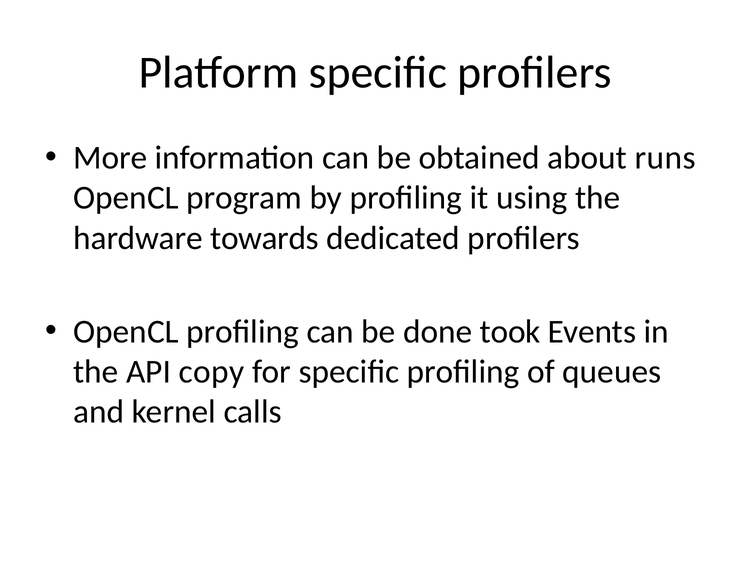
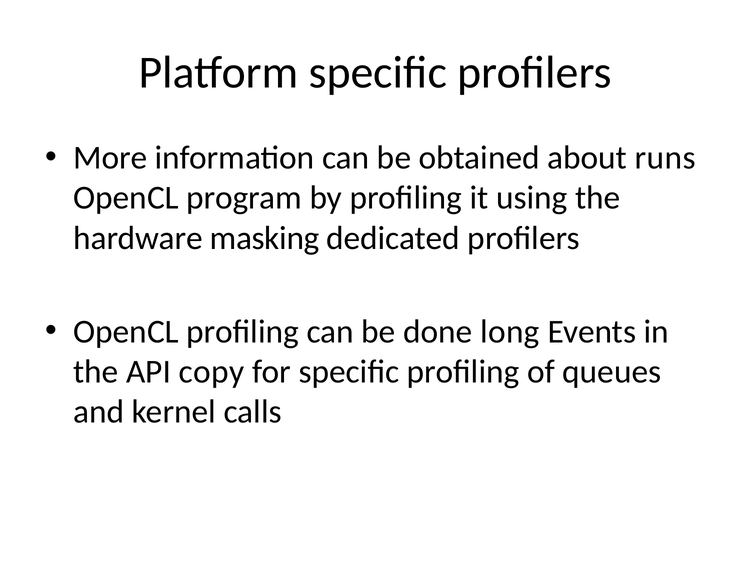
towards: towards -> masking
took: took -> long
